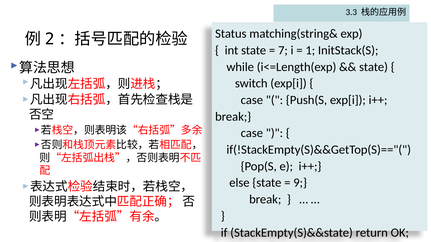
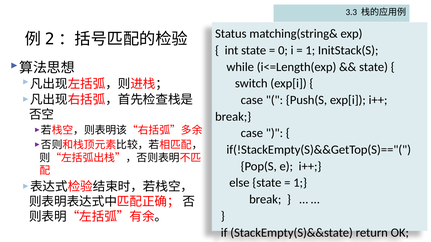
7: 7 -> 0
9 at (300, 183): 9 -> 1
